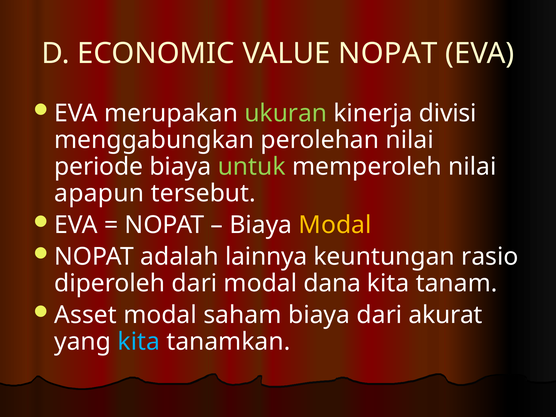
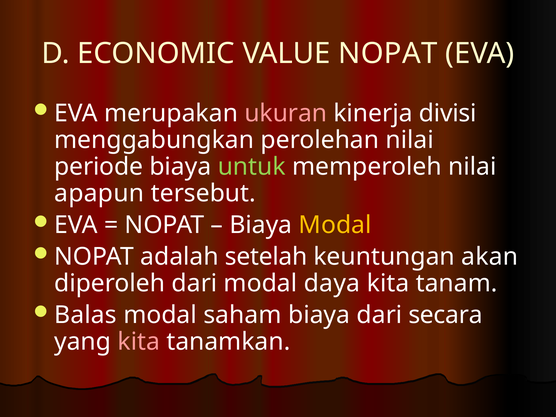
ukuran colour: light green -> pink
lainnya: lainnya -> setelah
rasio: rasio -> akan
dana: dana -> daya
Asset: Asset -> Balas
akurat: akurat -> secara
kita at (139, 342) colour: light blue -> pink
